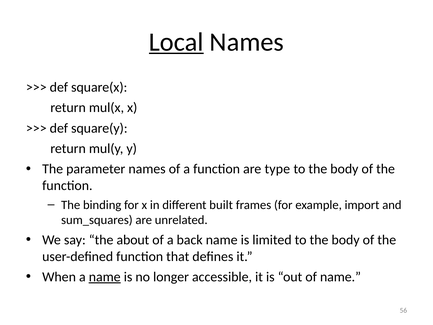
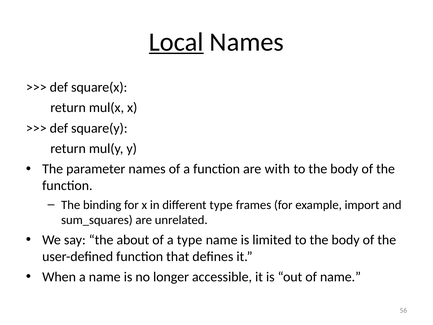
type: type -> with
different built: built -> type
a back: back -> type
name at (105, 277) underline: present -> none
